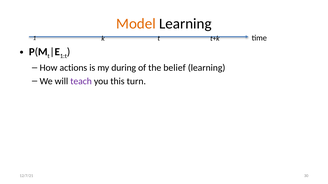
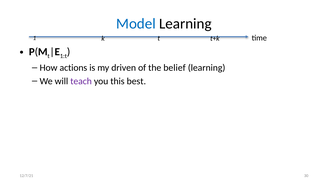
Model colour: orange -> blue
during: during -> driven
turn: turn -> best
